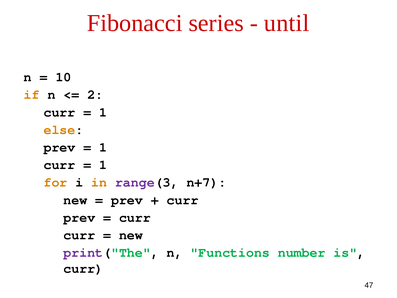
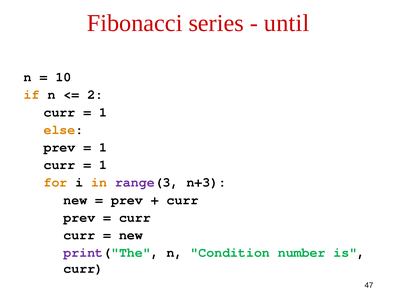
n+7: n+7 -> n+3
Functions: Functions -> Condition
